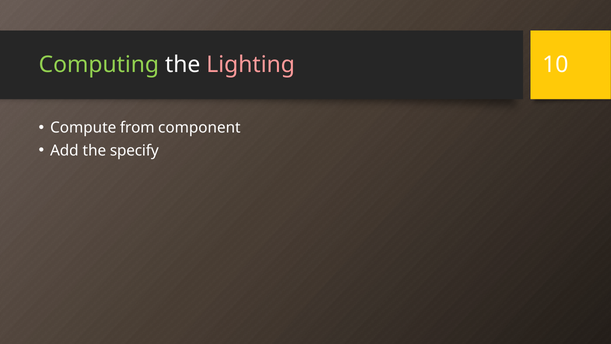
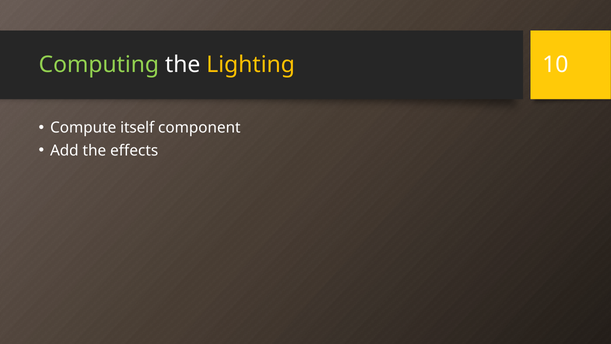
Lighting colour: pink -> yellow
from: from -> itself
specify: specify -> effects
